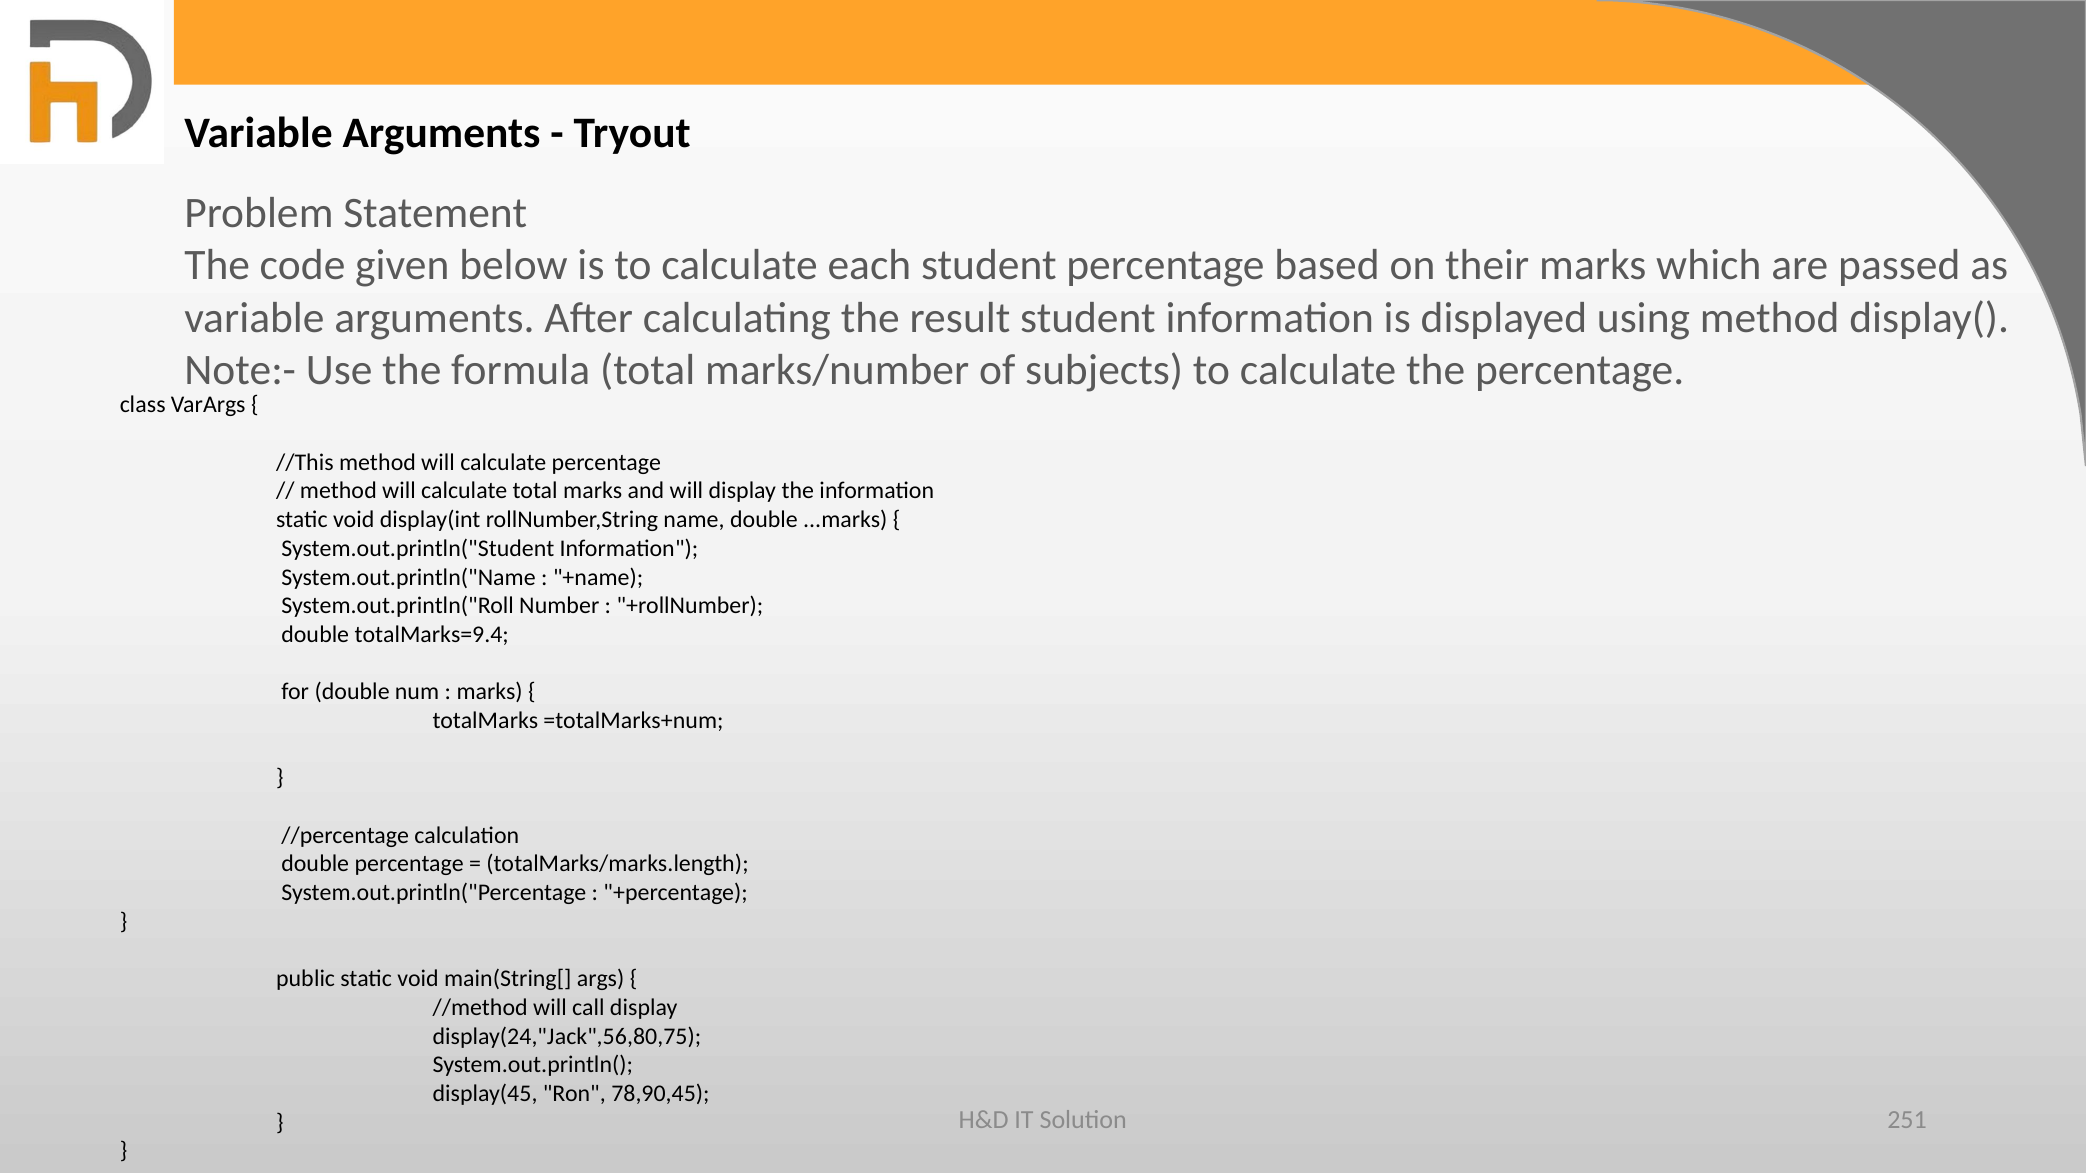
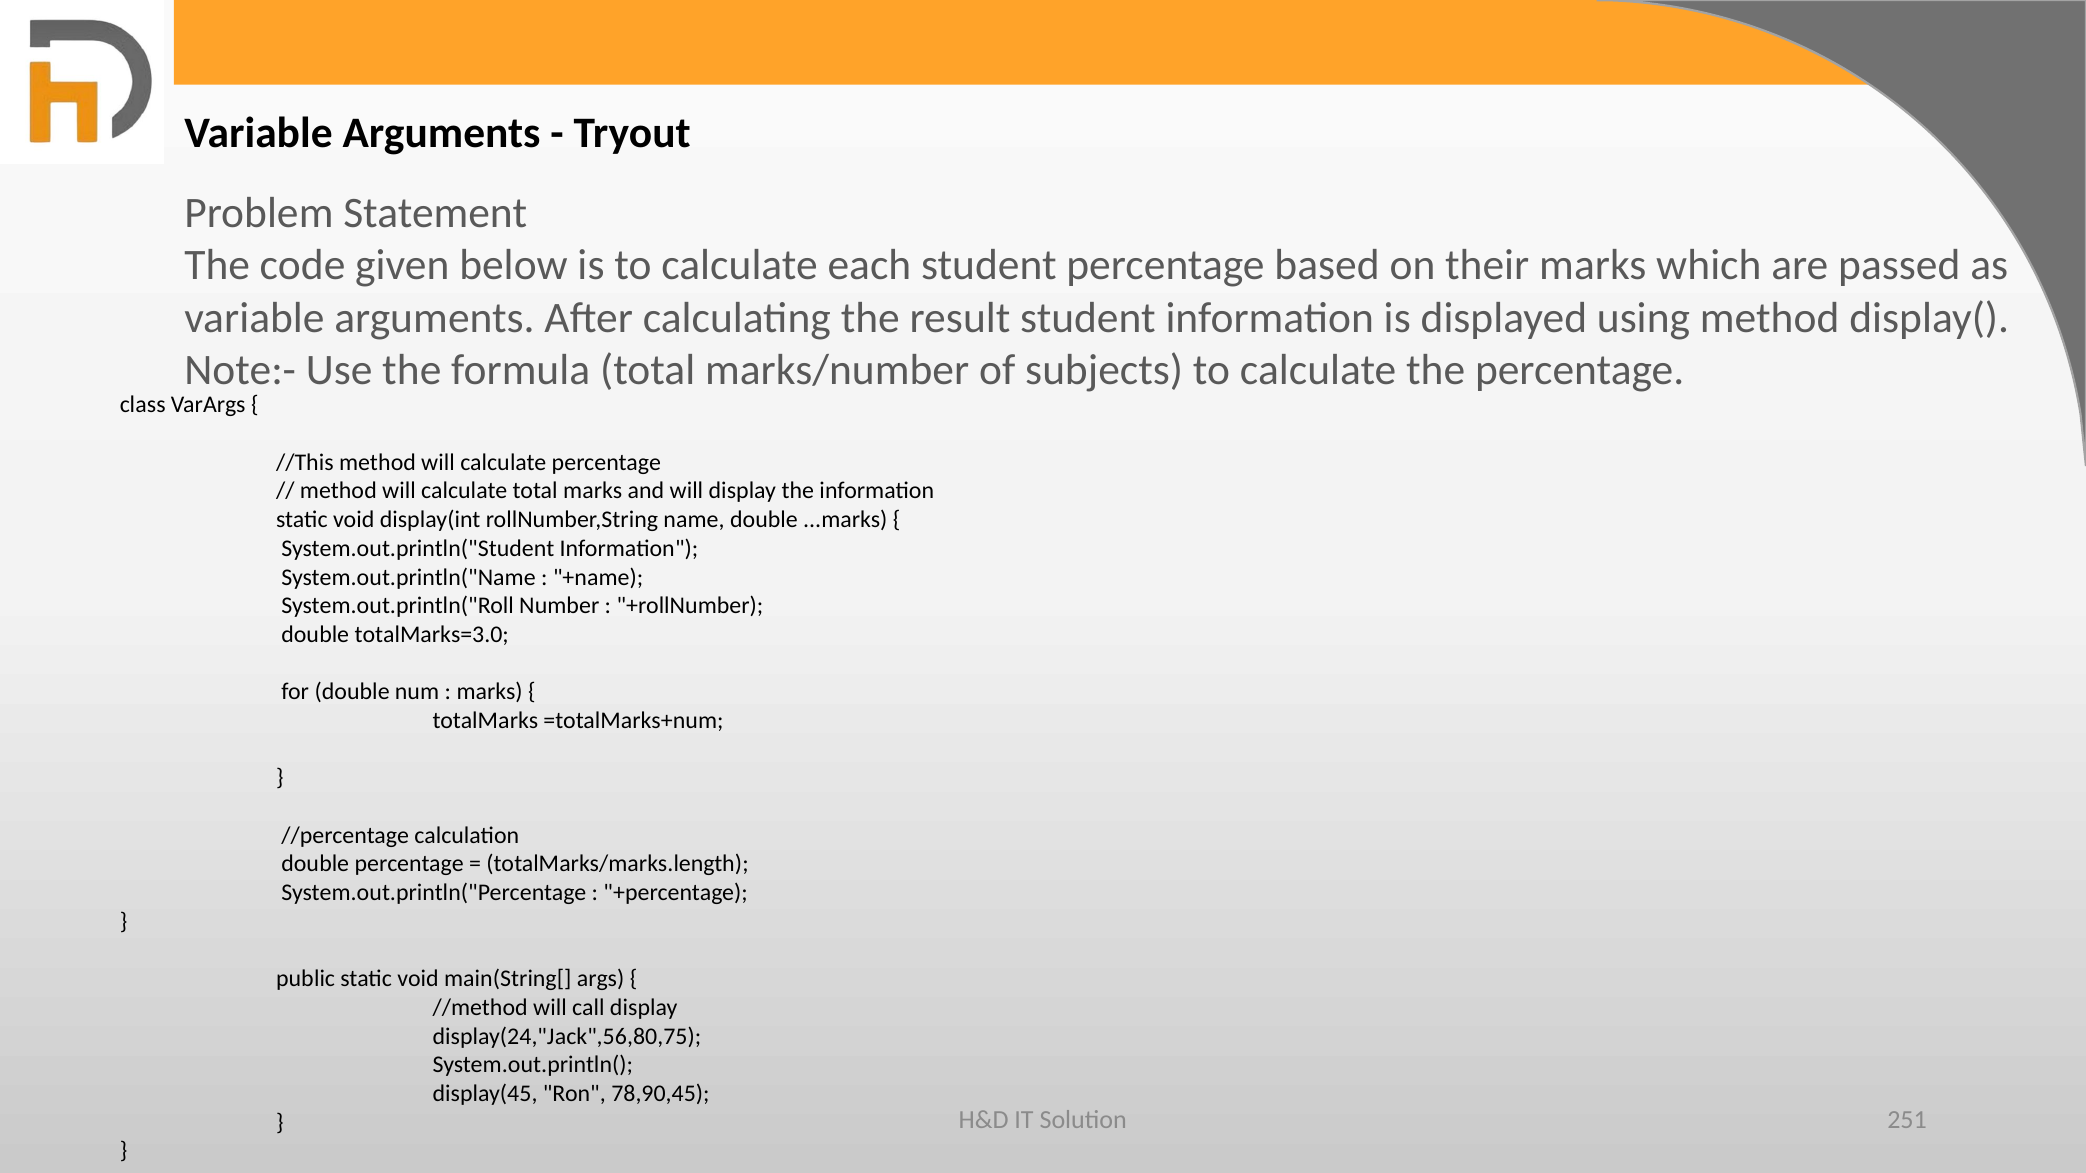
totalMarks=9.4: totalMarks=9.4 -> totalMarks=3.0
